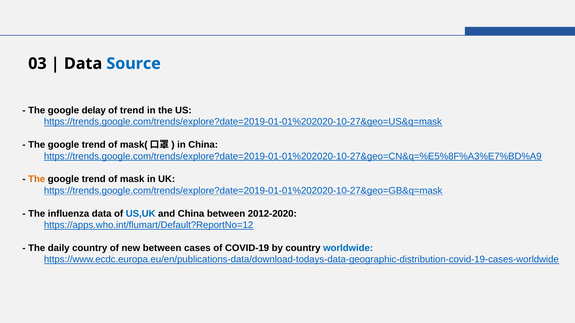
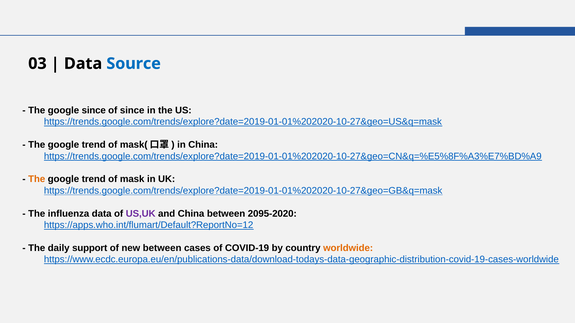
google delay: delay -> since
of trend: trend -> since
US,UK colour: blue -> purple
2012-2020: 2012-2020 -> 2095-2020
daily country: country -> support
worldwide colour: blue -> orange
